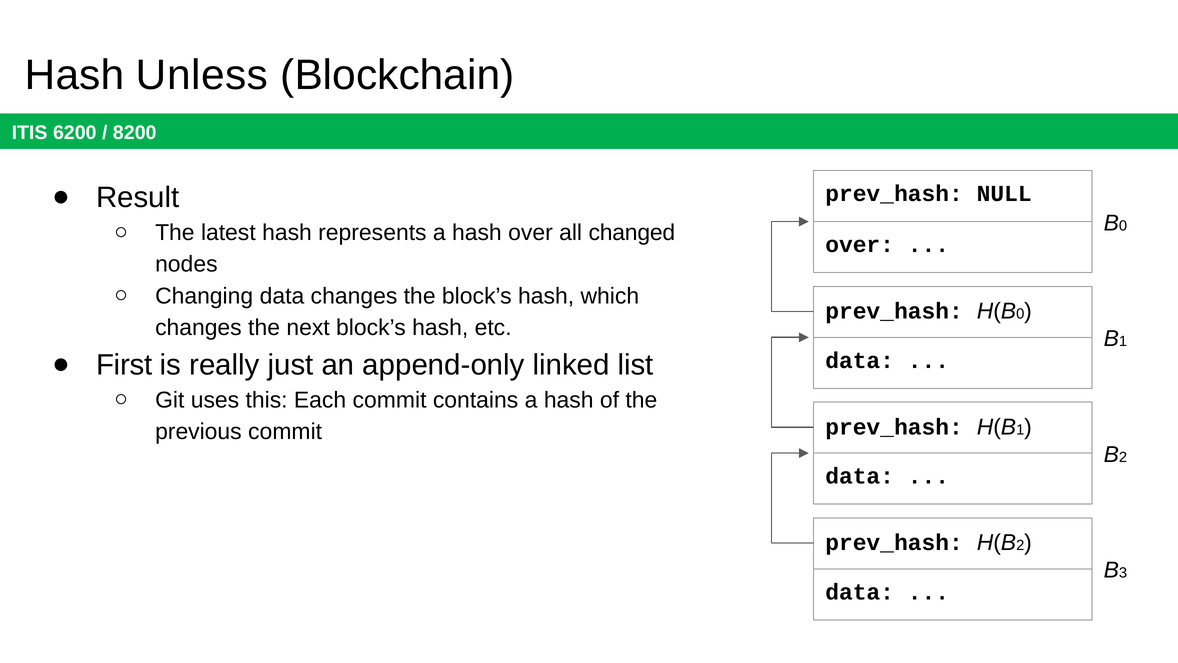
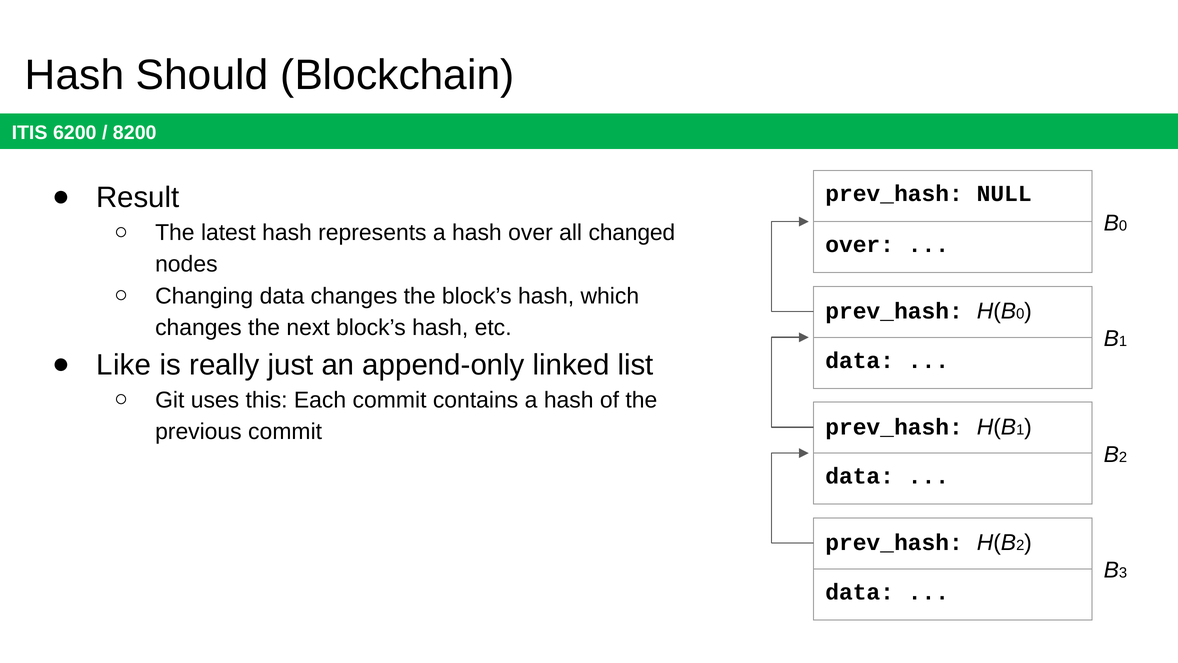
Unless: Unless -> Should
First: First -> Like
